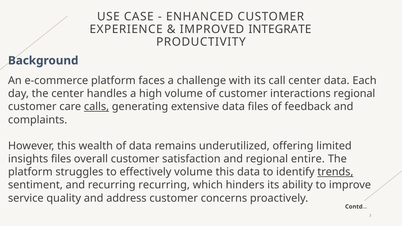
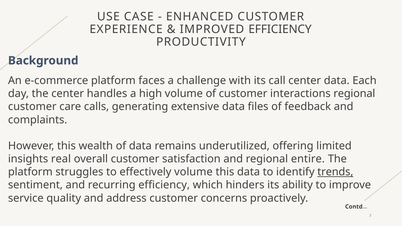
IMPROVED INTEGRATE: INTEGRATE -> EFFICIENCY
calls underline: present -> none
insights files: files -> real
recurring recurring: recurring -> efficiency
